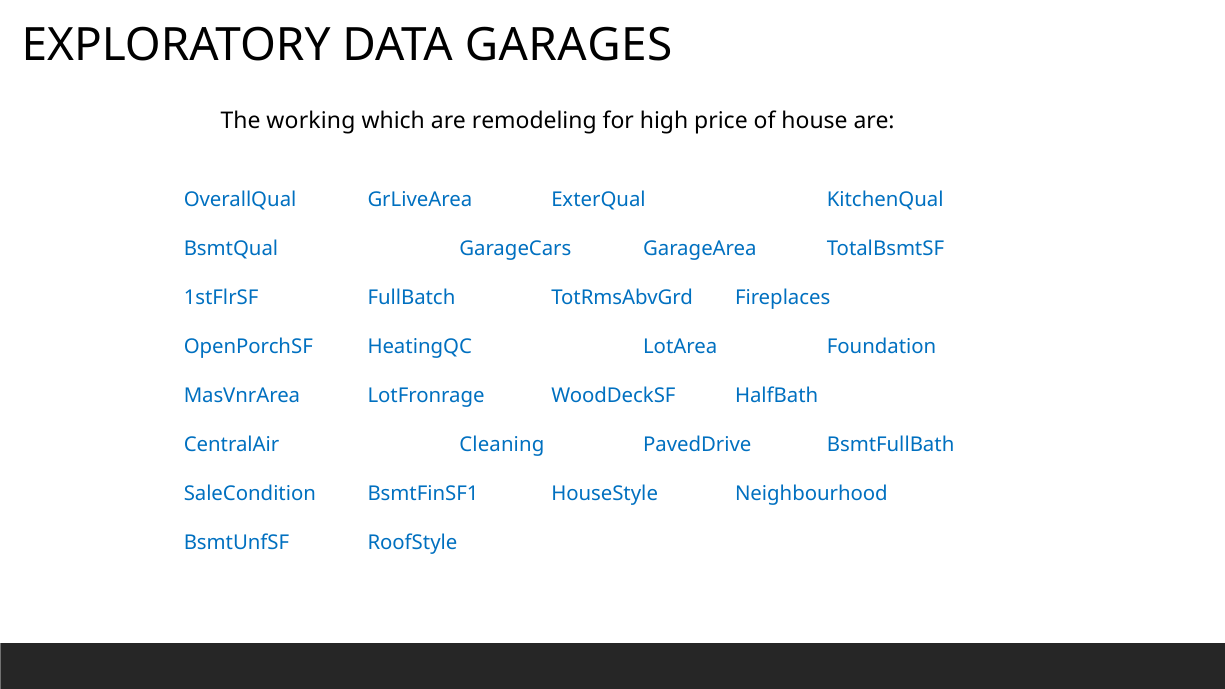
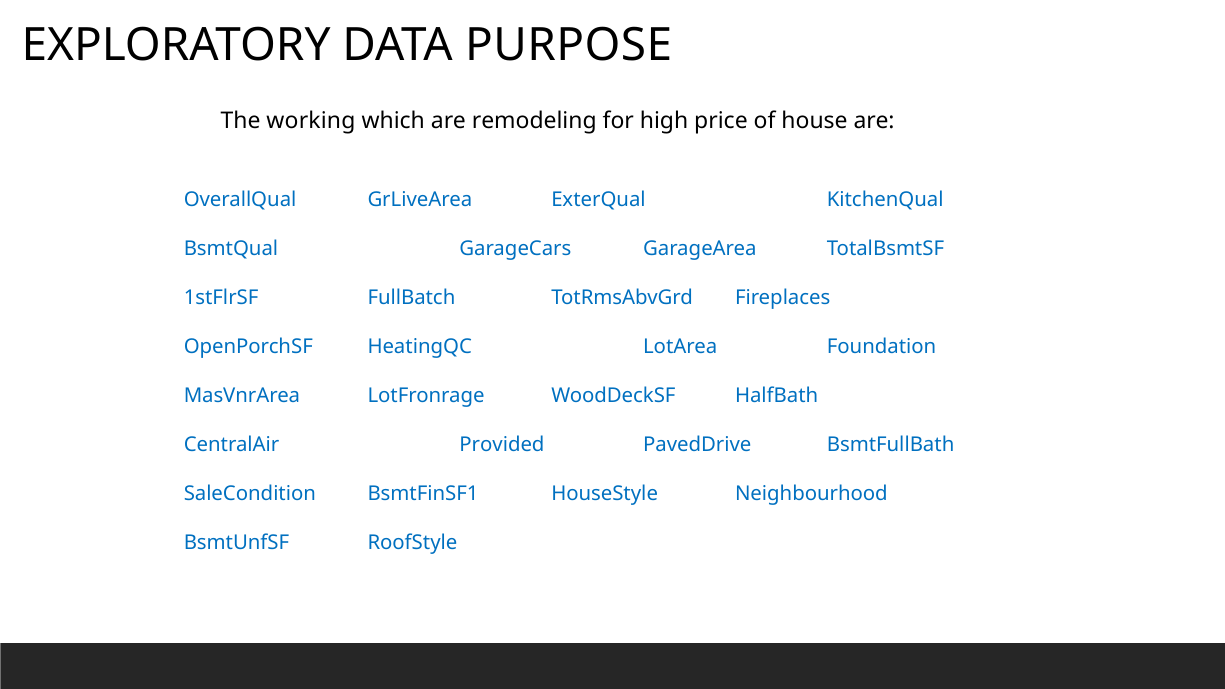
GARAGES: GARAGES -> PURPOSE
Cleaning: Cleaning -> Provided
